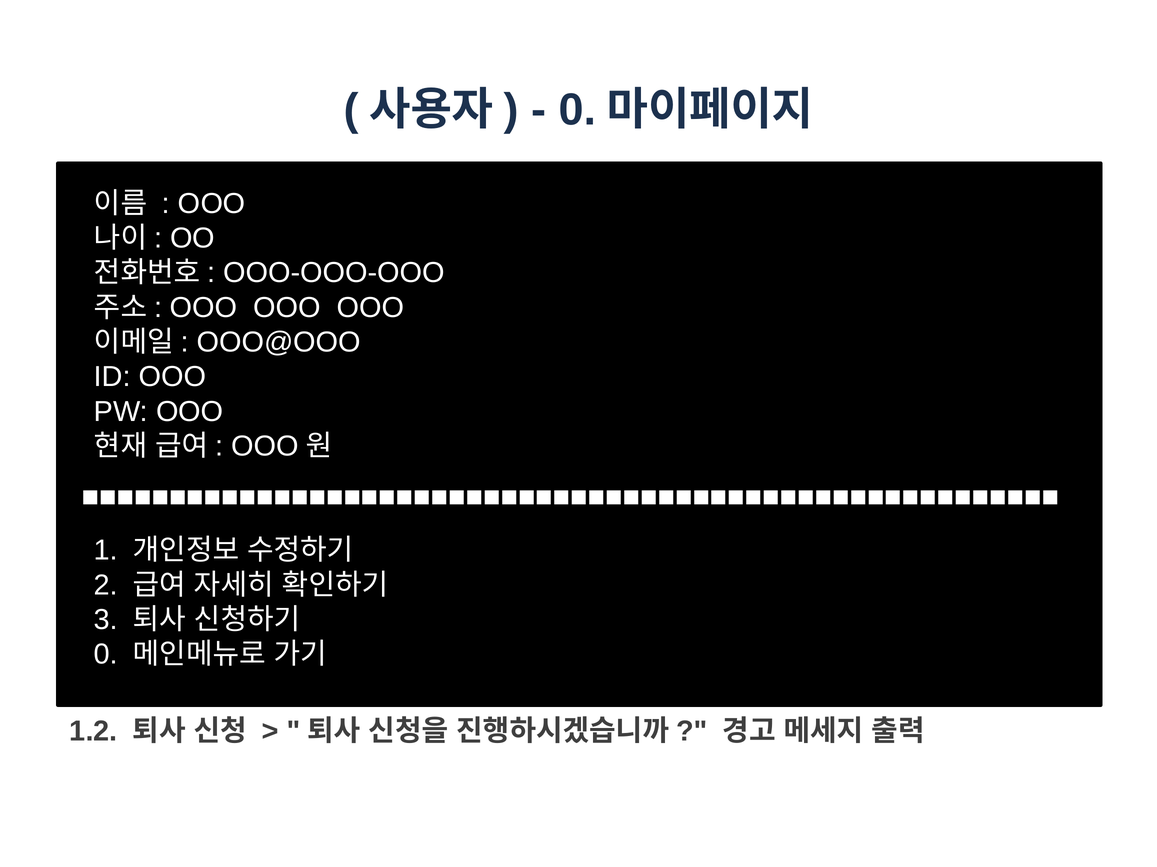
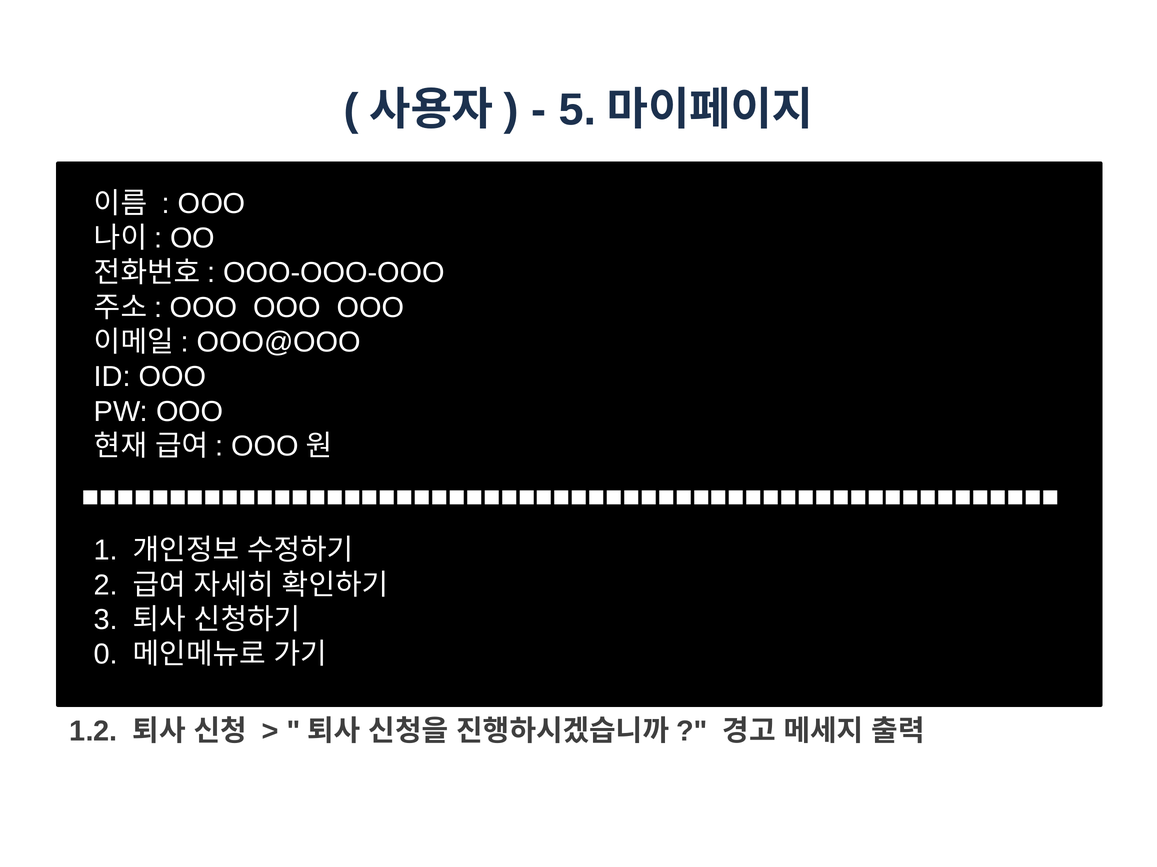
0 at (577, 110): 0 -> 5
